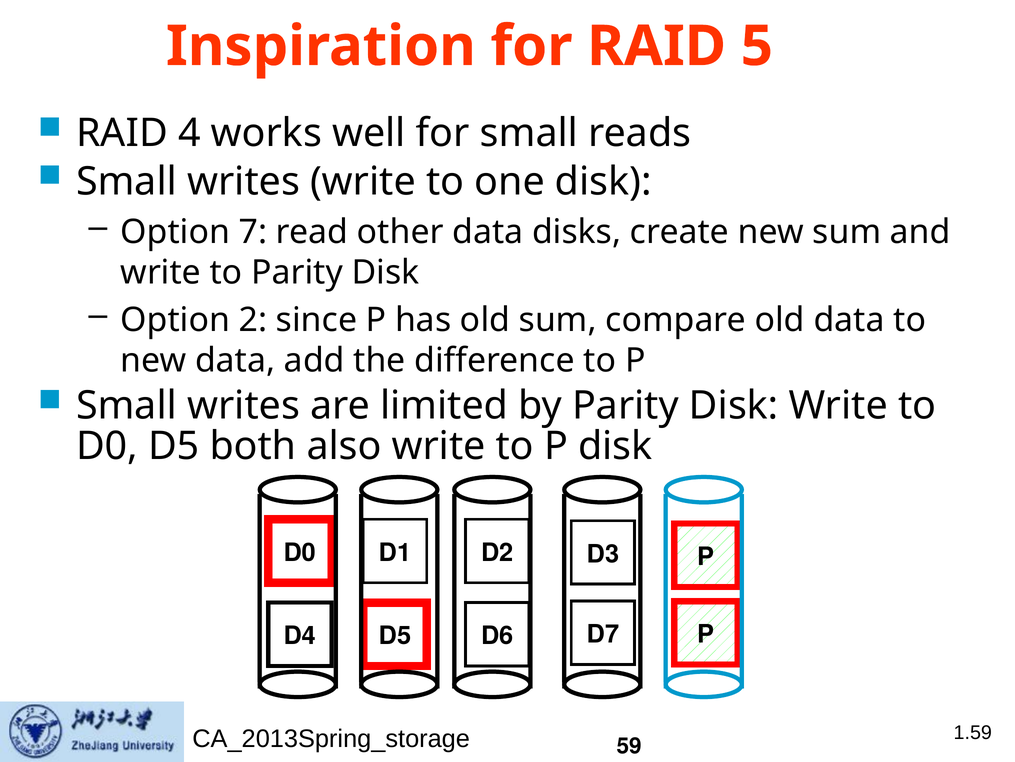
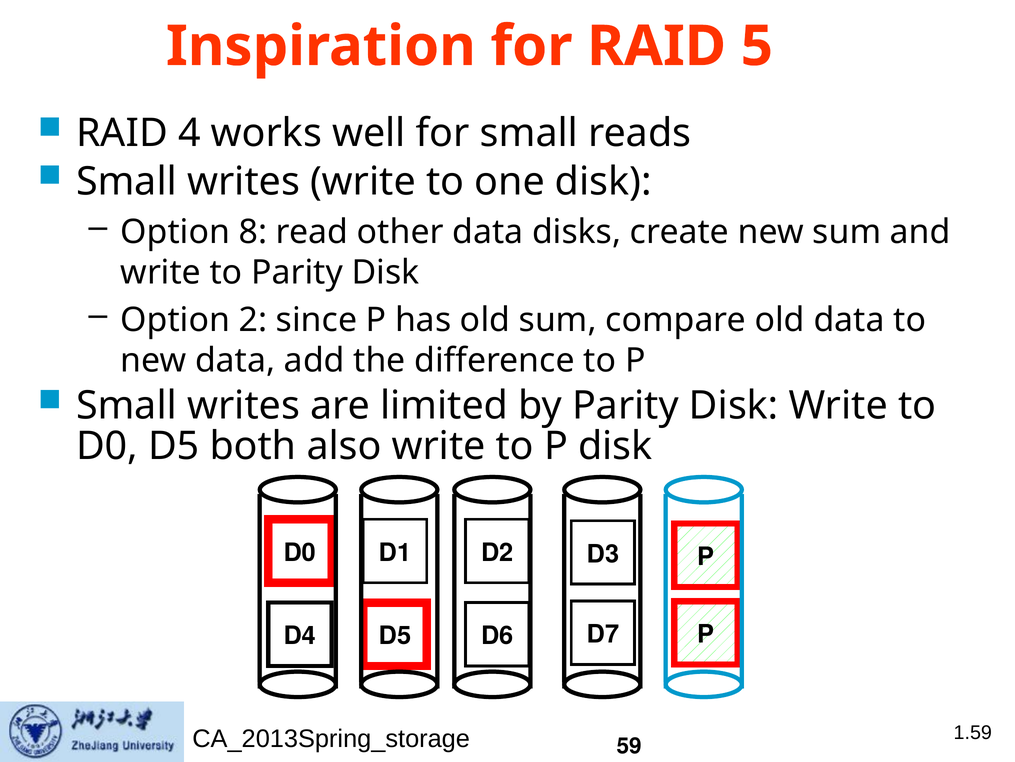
7: 7 -> 8
